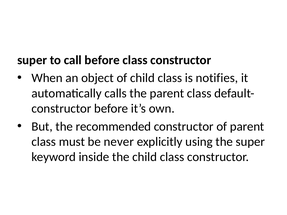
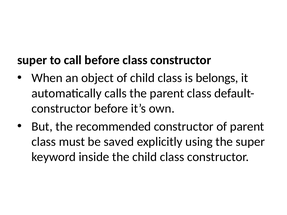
notifies: notifies -> belongs
never: never -> saved
